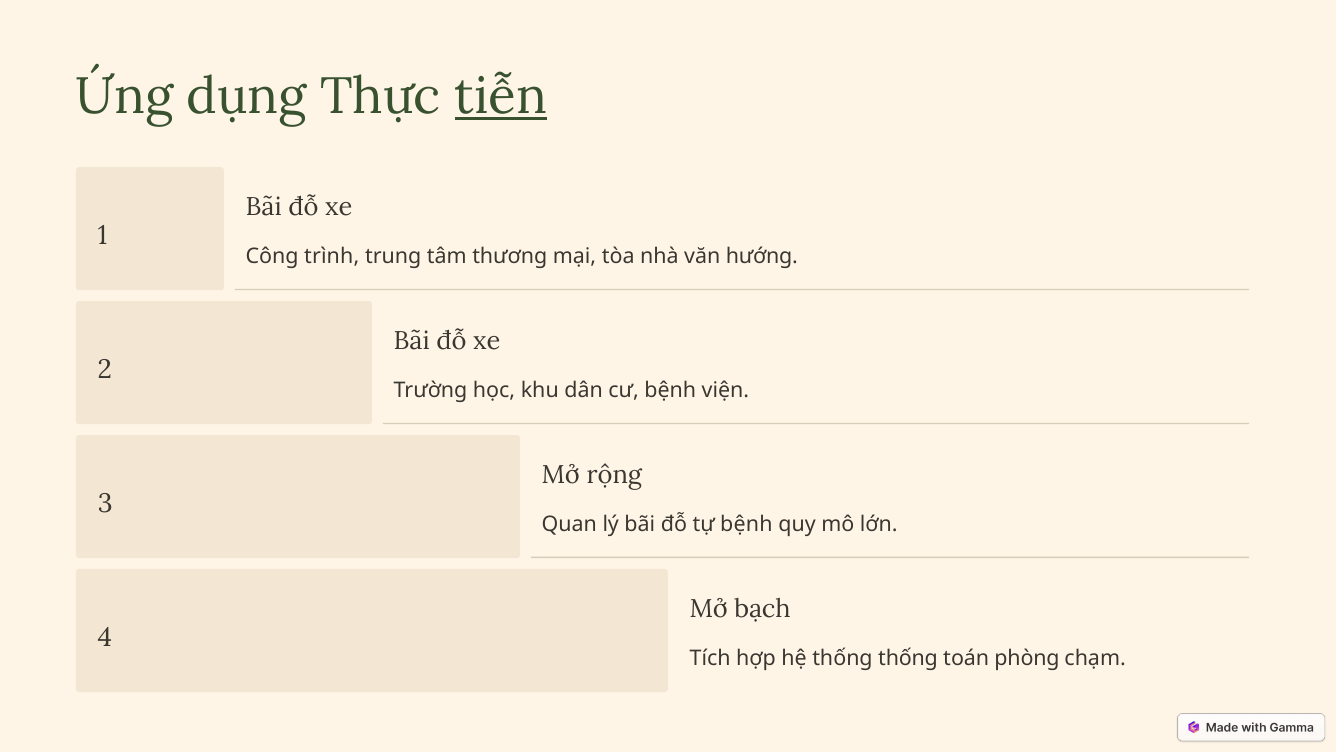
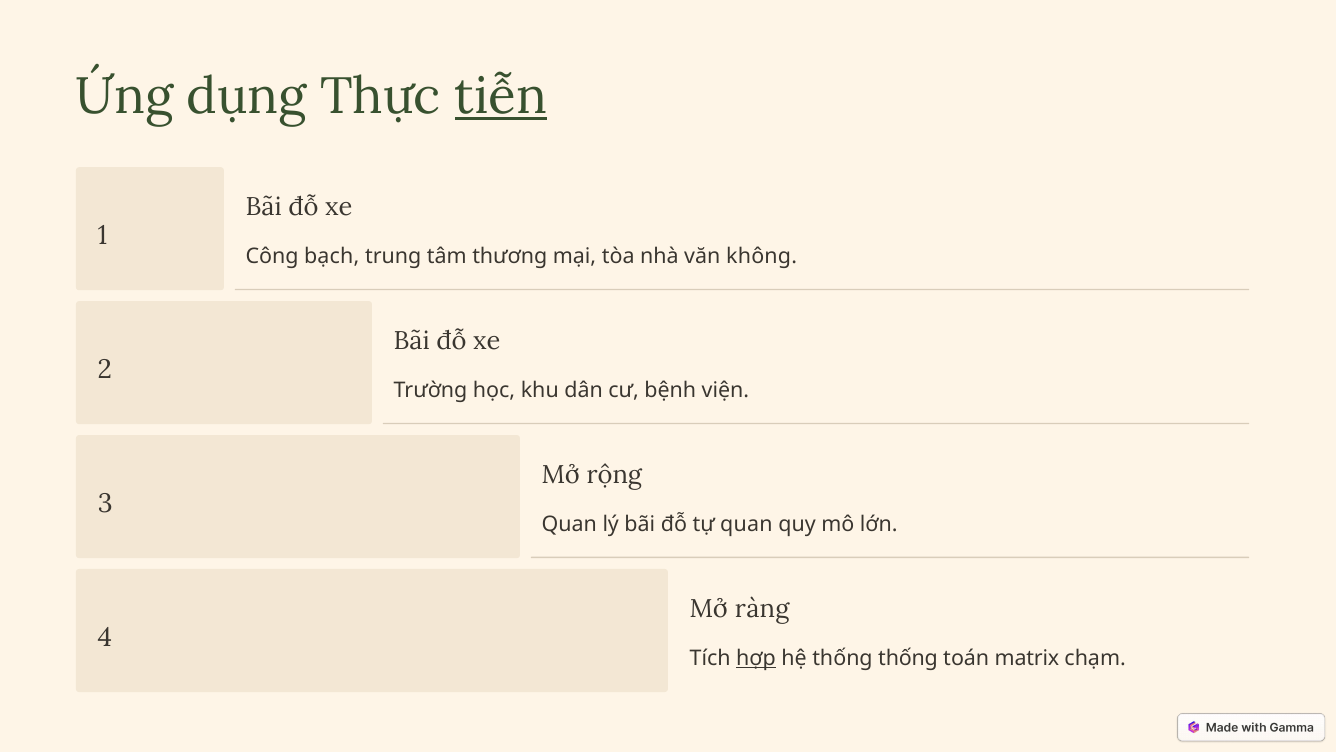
trình: trình -> bạch
hướng: hướng -> không
tự bệnh: bệnh -> quan
bạch: bạch -> ràng
hợp underline: none -> present
phòng: phòng -> matrix
